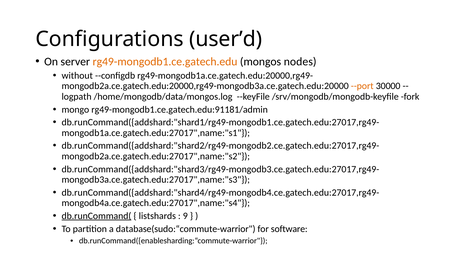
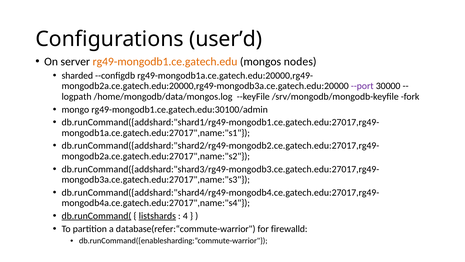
without: without -> sharded
--port colour: orange -> purple
rg49-mongodb1.ce.gatech.edu:91181/admin: rg49-mongodb1.ce.gatech.edu:91181/admin -> rg49-mongodb1.ce.gatech.edu:30100/admin
listshards underline: none -> present
9: 9 -> 4
database(sudo:“commute-warrior: database(sudo:“commute-warrior -> database(refer:“commute-warrior
software: software -> firewalld
